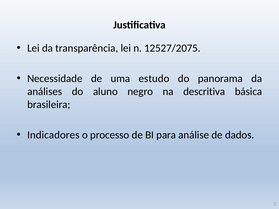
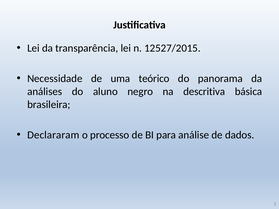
12527/2075: 12527/2075 -> 12527/2015
estudo: estudo -> teórico
Indicadores: Indicadores -> Declararam
